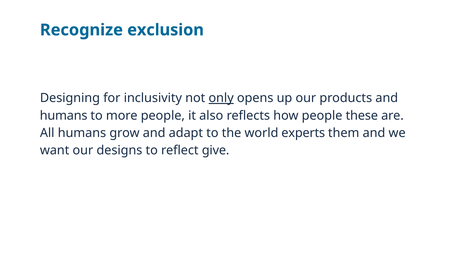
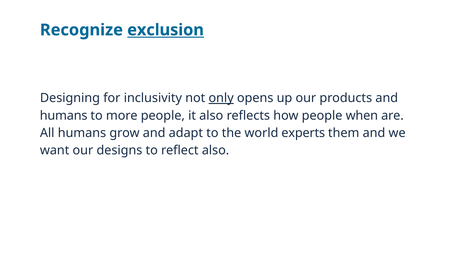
exclusion underline: none -> present
these: these -> when
reflect give: give -> also
